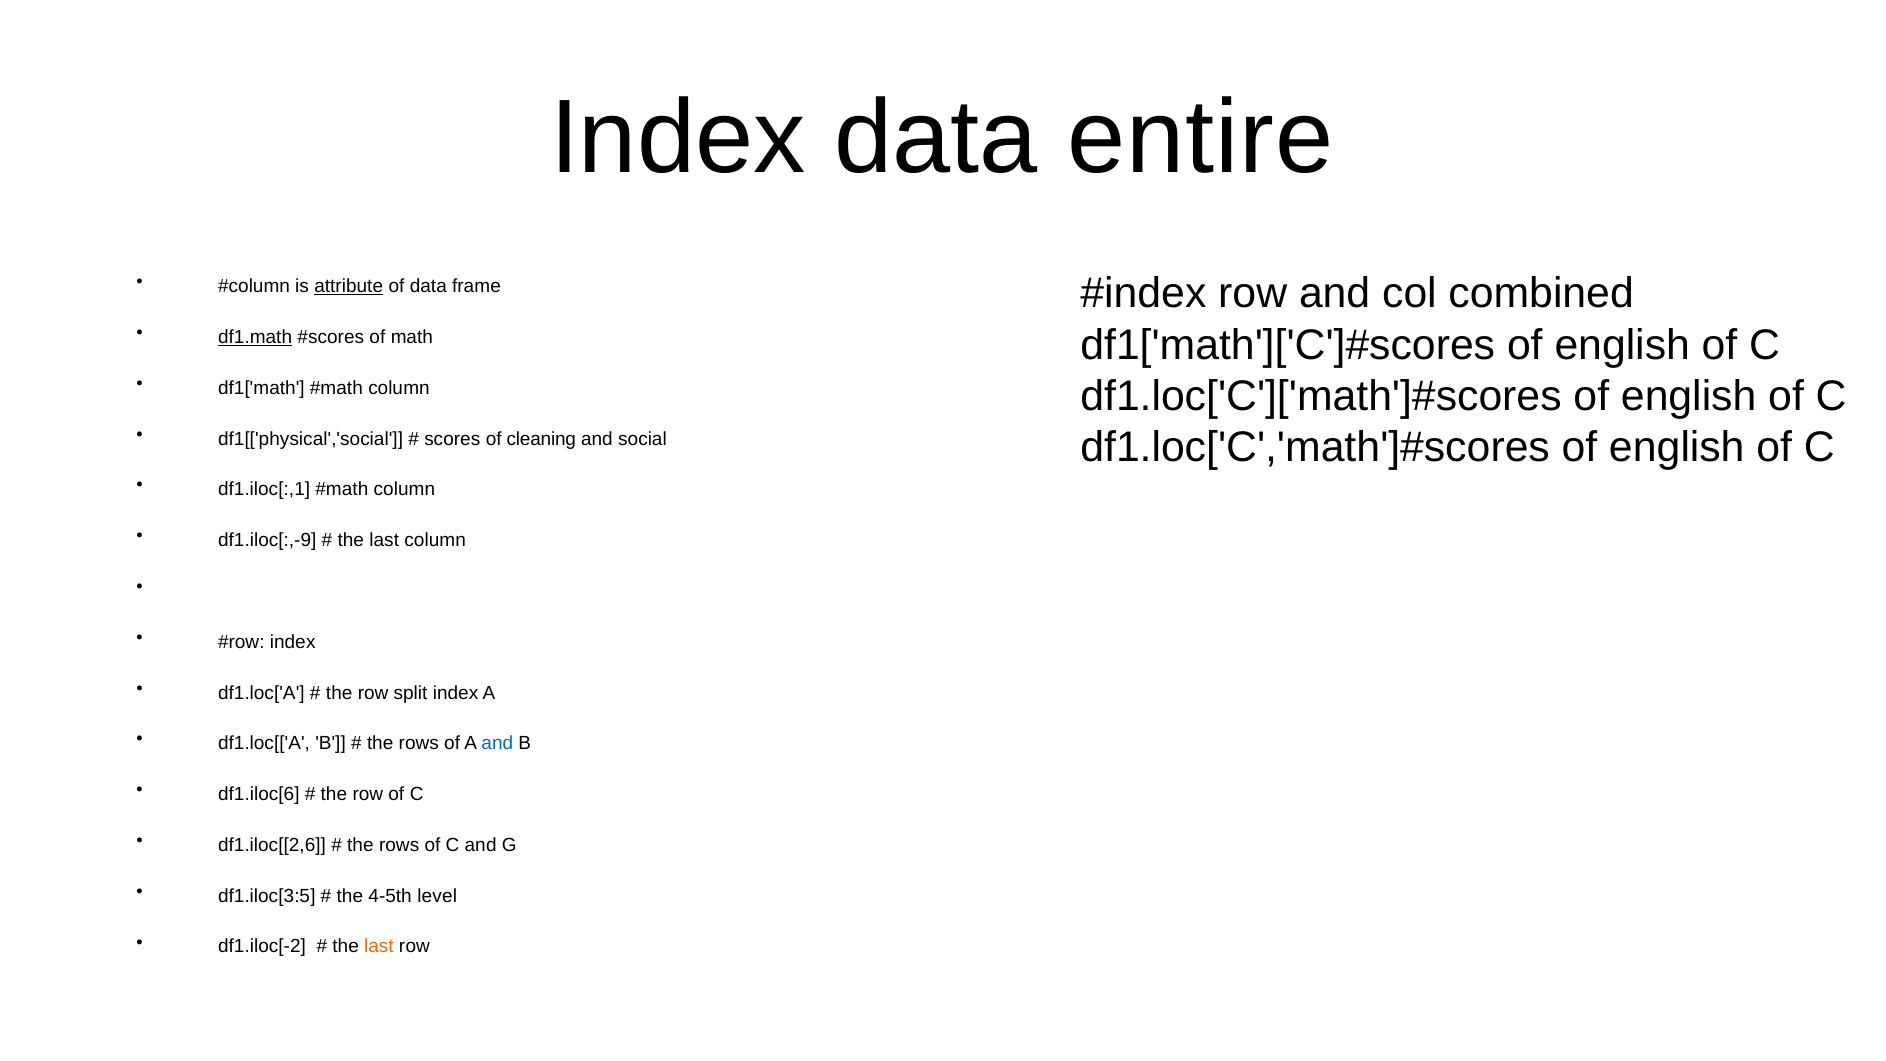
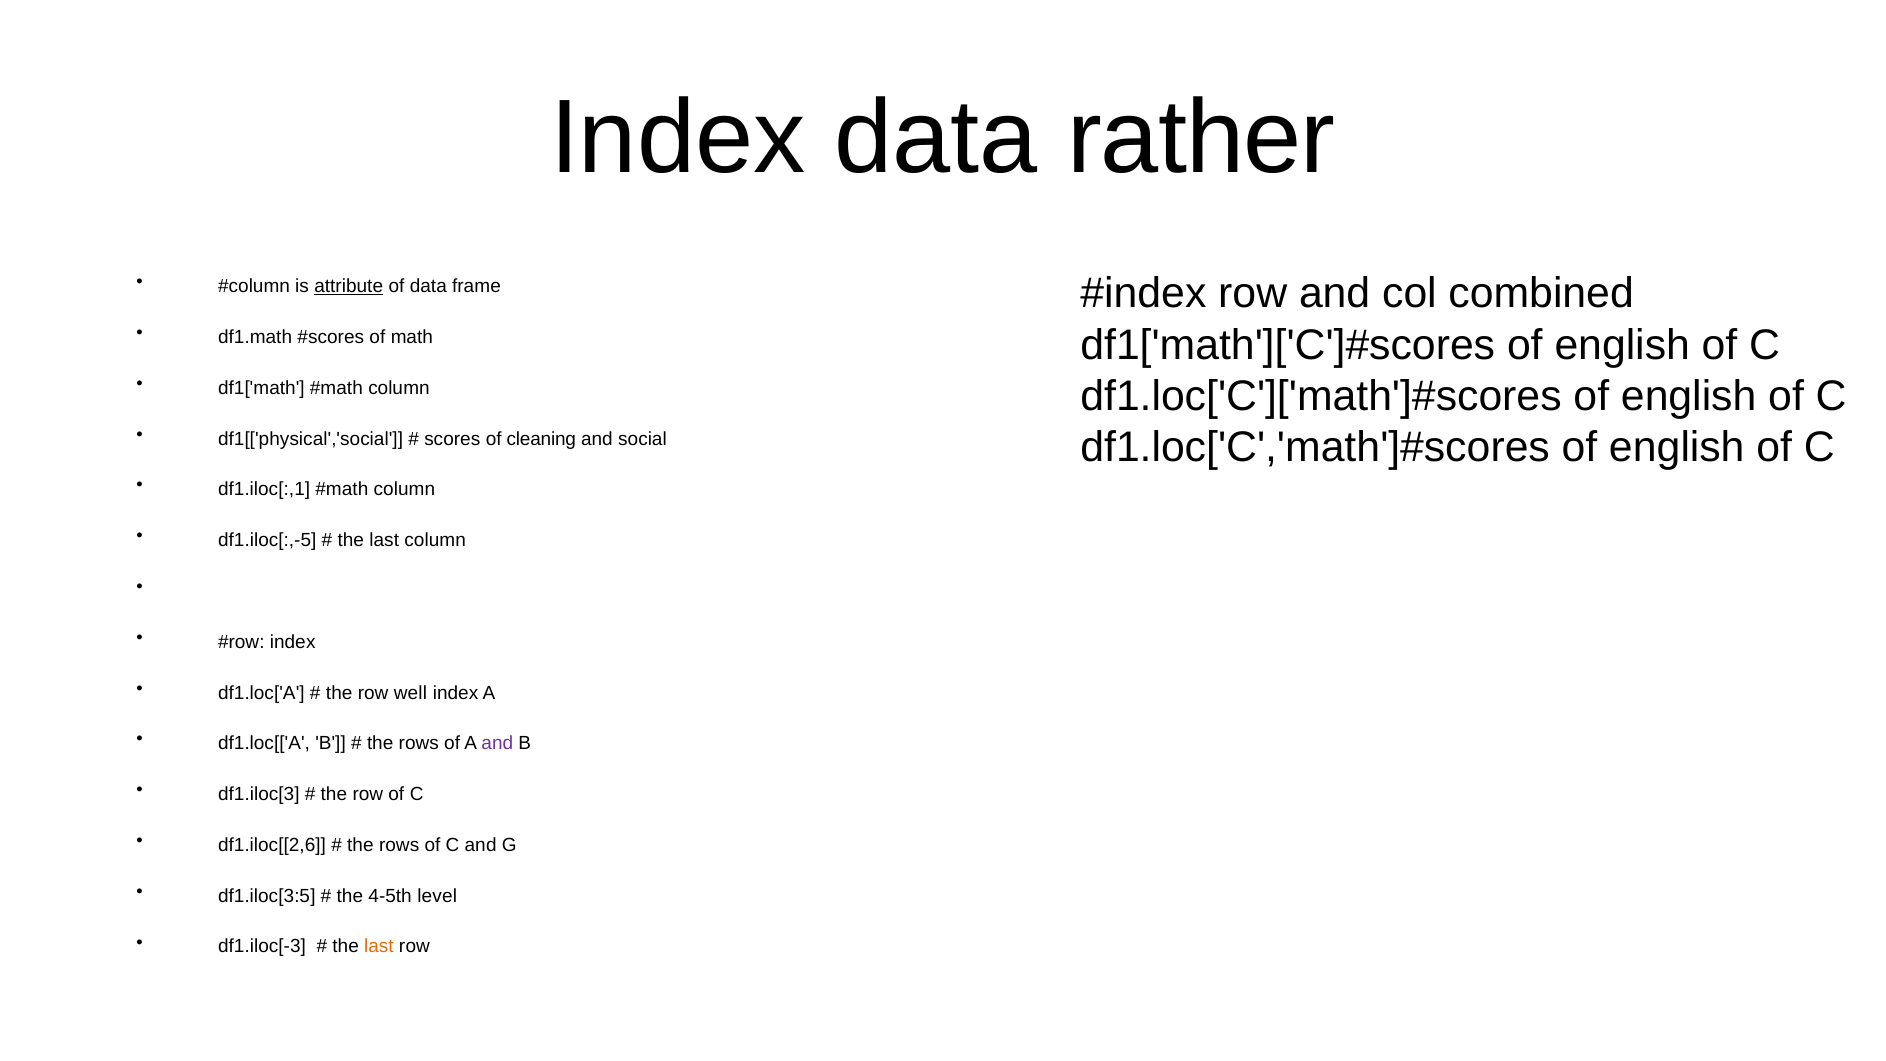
entire: entire -> rather
df1.math underline: present -> none
df1.iloc[:,-9: df1.iloc[:,-9 -> df1.iloc[:,-5
split: split -> well
and at (497, 743) colour: blue -> purple
df1.iloc[6: df1.iloc[6 -> df1.iloc[3
df1.iloc[-2: df1.iloc[-2 -> df1.iloc[-3
